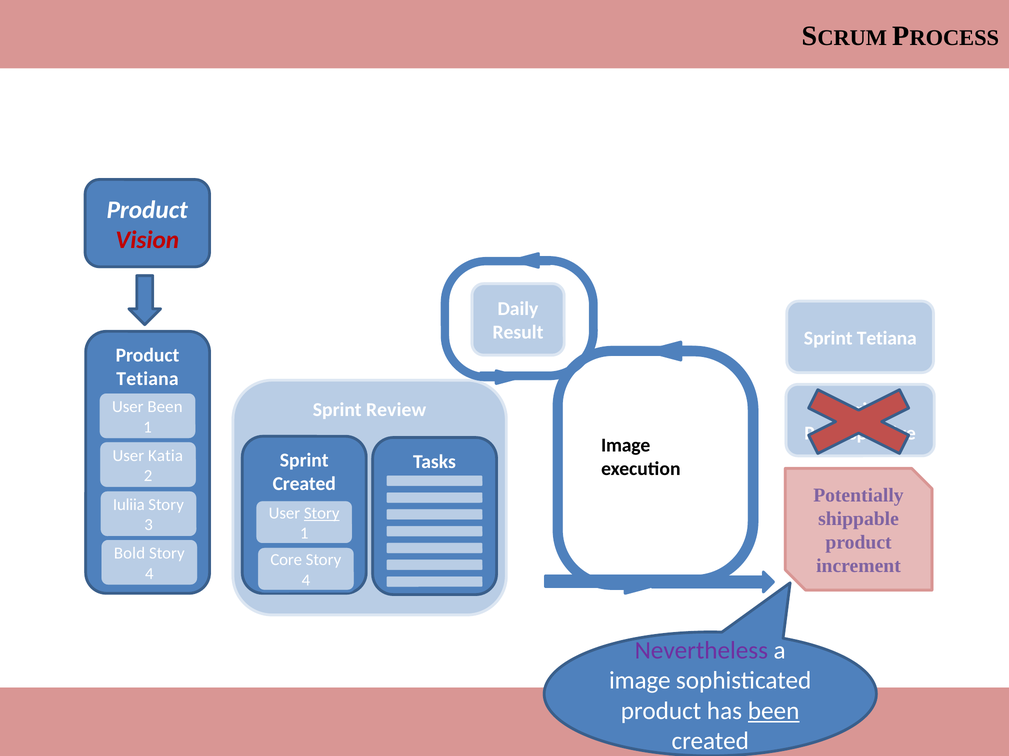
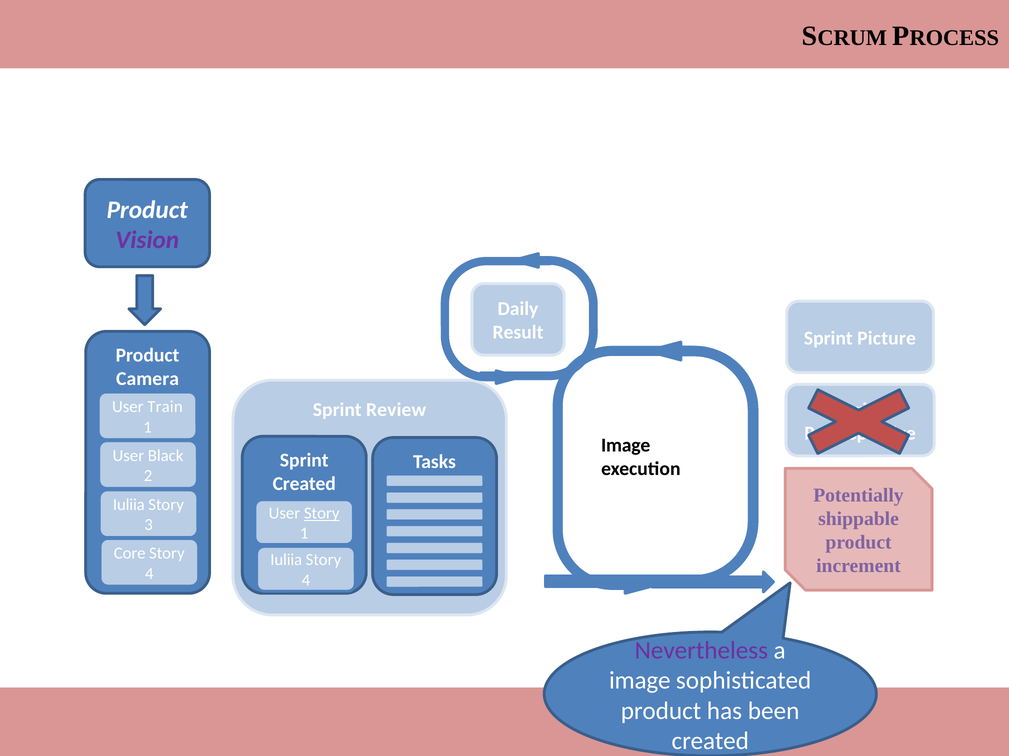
Vision colour: red -> purple
Sprint Tetiana: Tetiana -> Picture
Tetiana at (147, 379): Tetiana -> Camera
User Been: Been -> Train
Katia: Katia -> Black
Bold: Bold -> Core
Core at (286, 560): Core -> Iuliia
been at (774, 711) underline: present -> none
